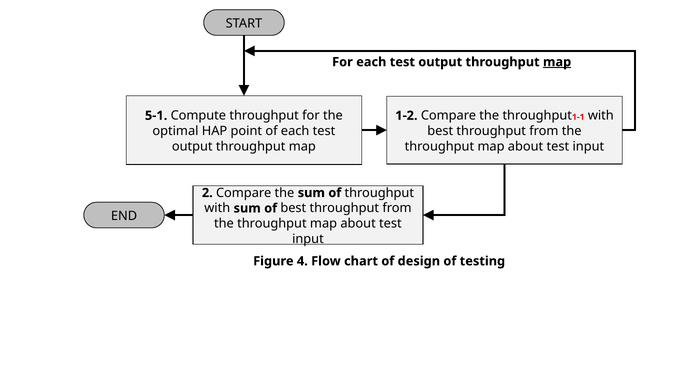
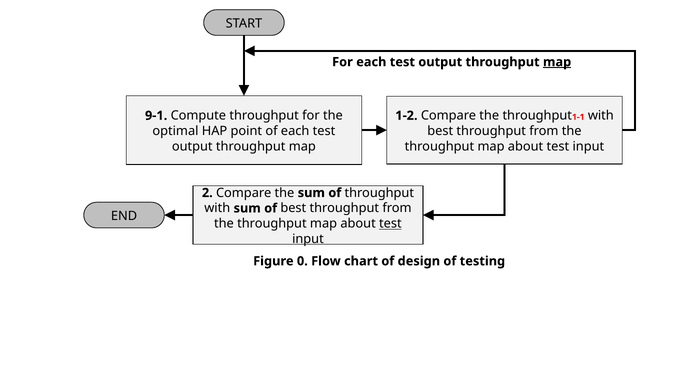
5-1: 5-1 -> 9-1
test at (390, 224) underline: none -> present
4: 4 -> 0
